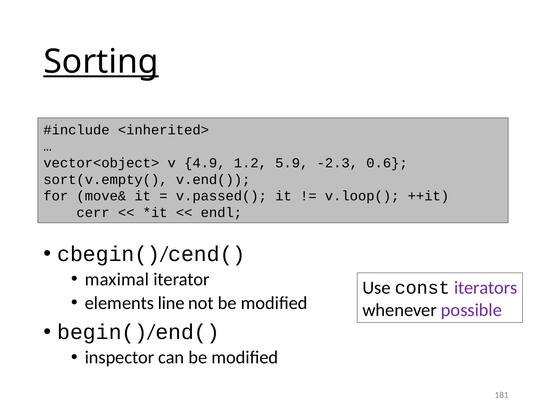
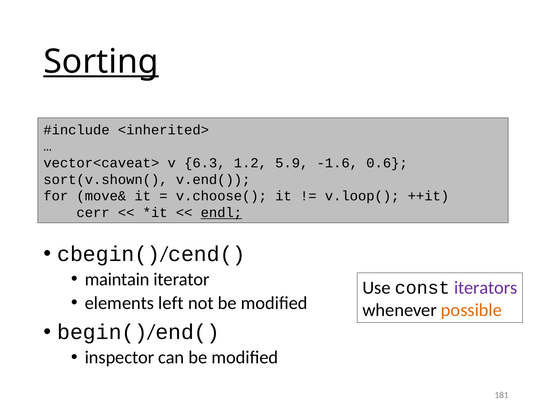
vector<object>: vector<object> -> vector<caveat>
4.9: 4.9 -> 6.3
-2.3: -2.3 -> -1.6
sort(v.empty(: sort(v.empty( -> sort(v.shown(
v.passed(: v.passed( -> v.choose(
endl underline: none -> present
maximal: maximal -> maintain
line: line -> left
possible colour: purple -> orange
